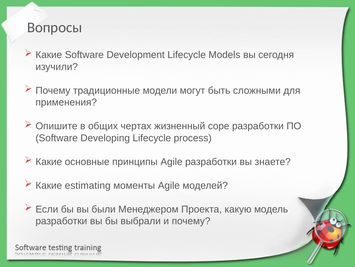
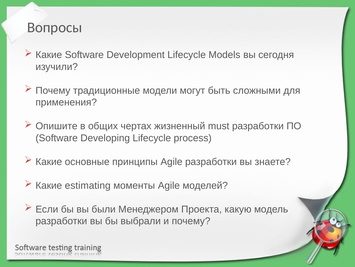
cope: cope -> must
